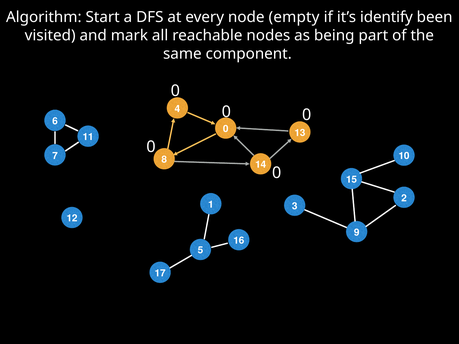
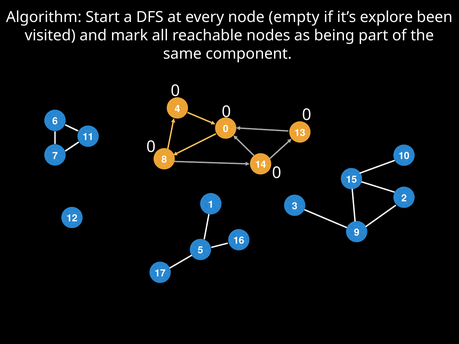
identify: identify -> explore
